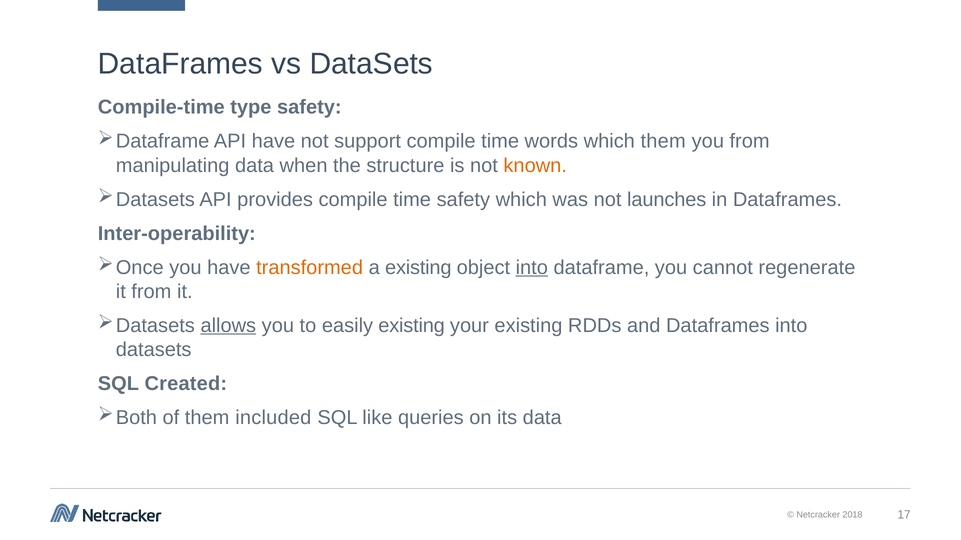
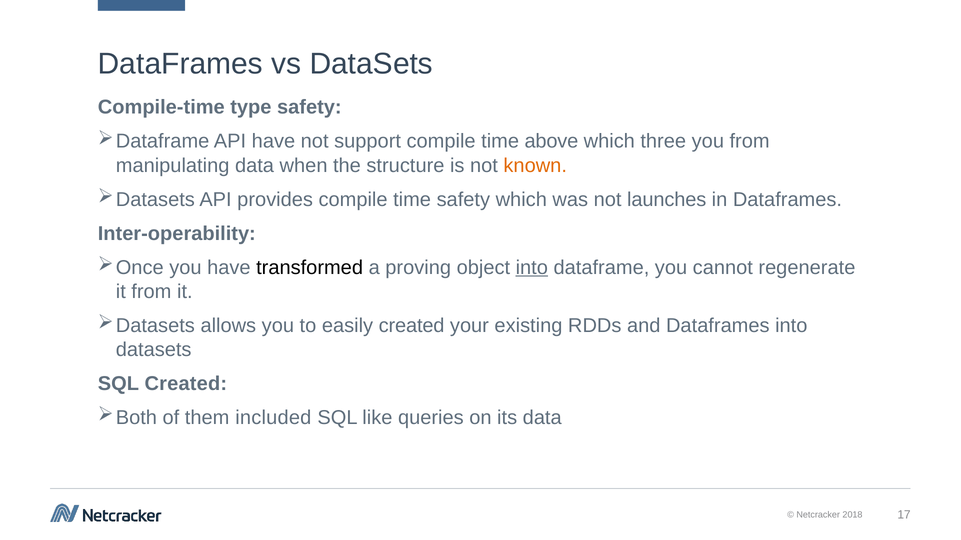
words: words -> above
which them: them -> three
transformed colour: orange -> black
a existing: existing -> proving
allows underline: present -> none
easily existing: existing -> created
